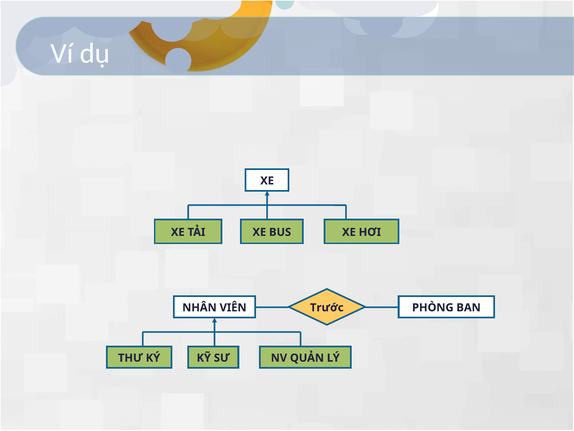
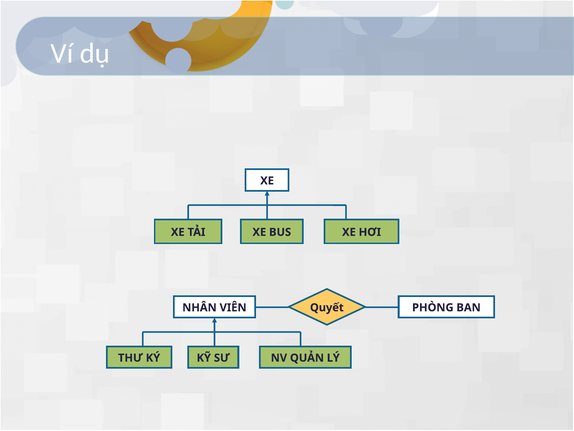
Trước: Trước -> Quyết
